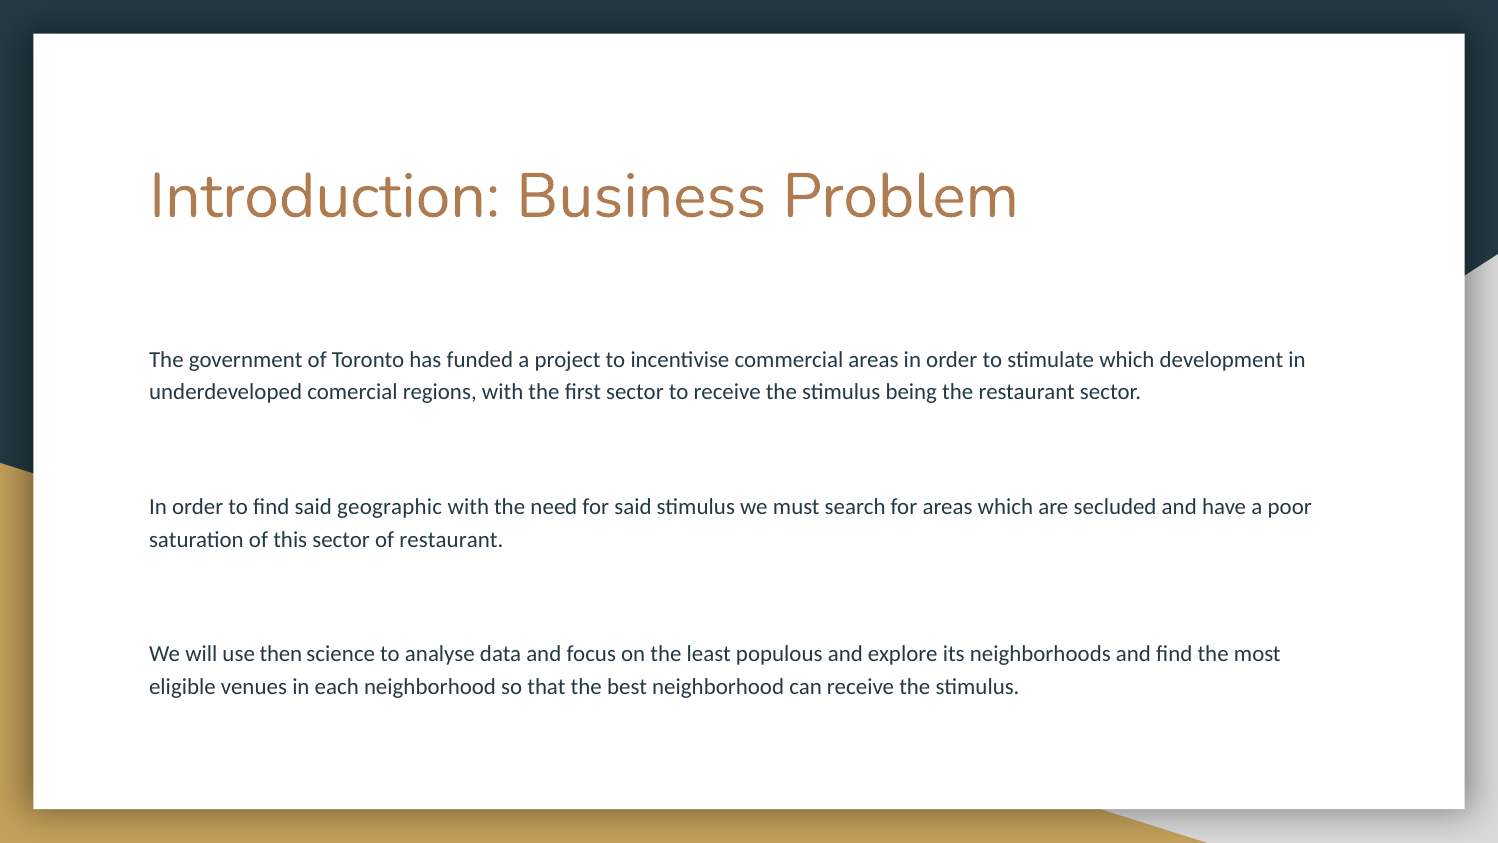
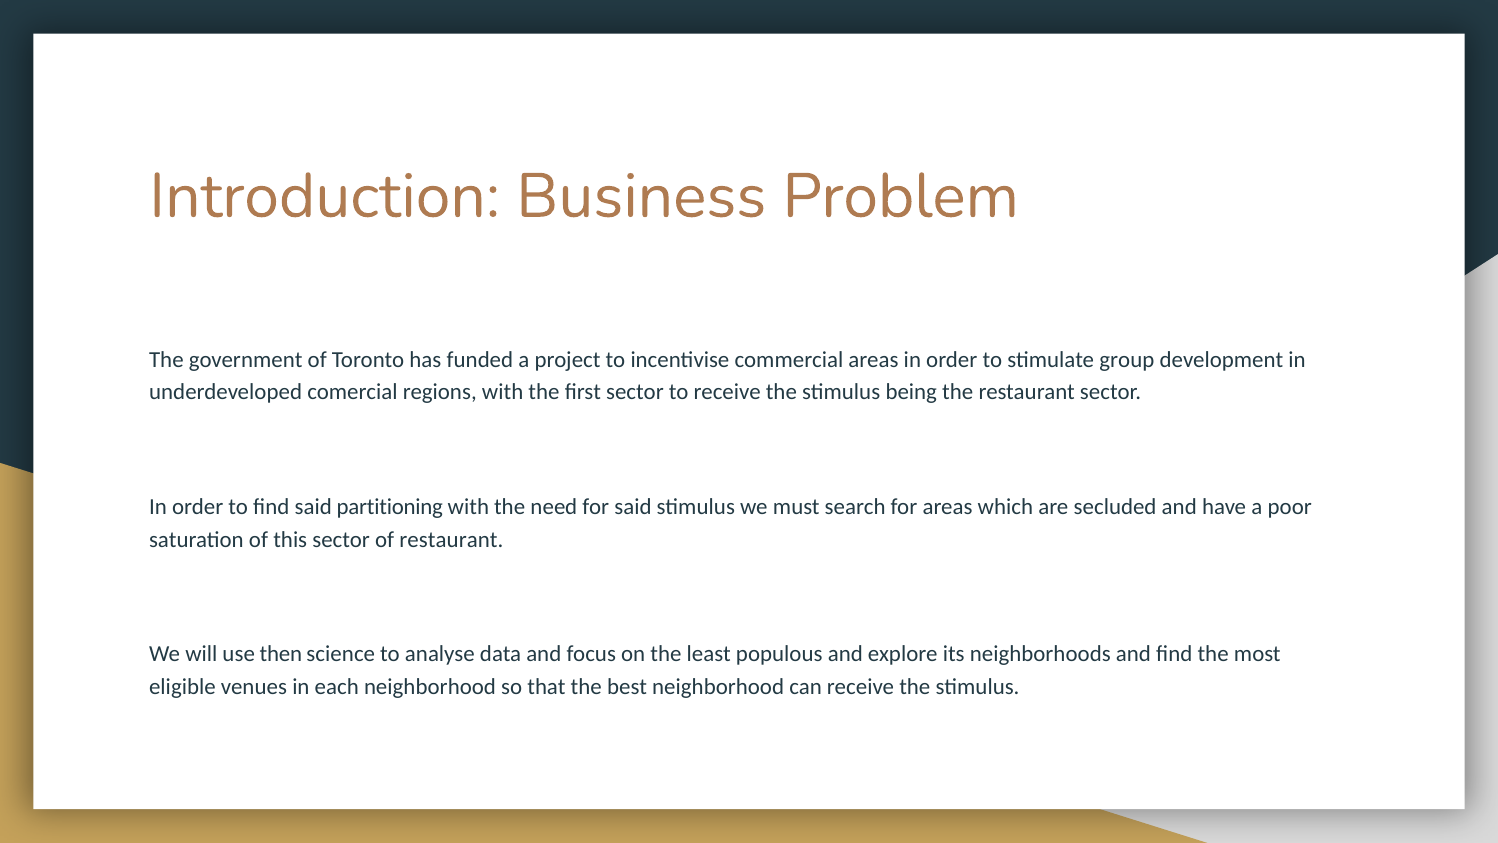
stimulate which: which -> group
geographic: geographic -> partitioning
